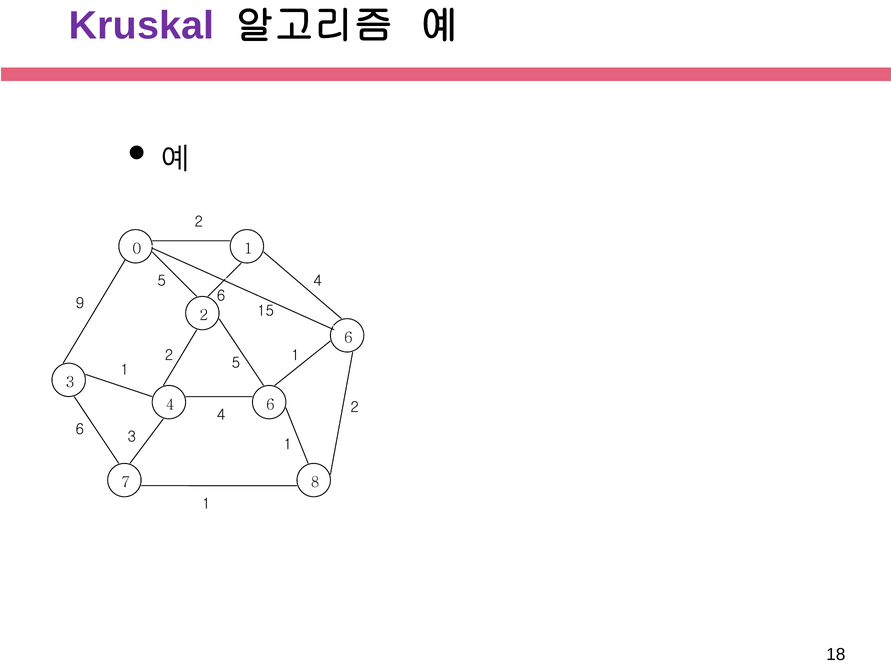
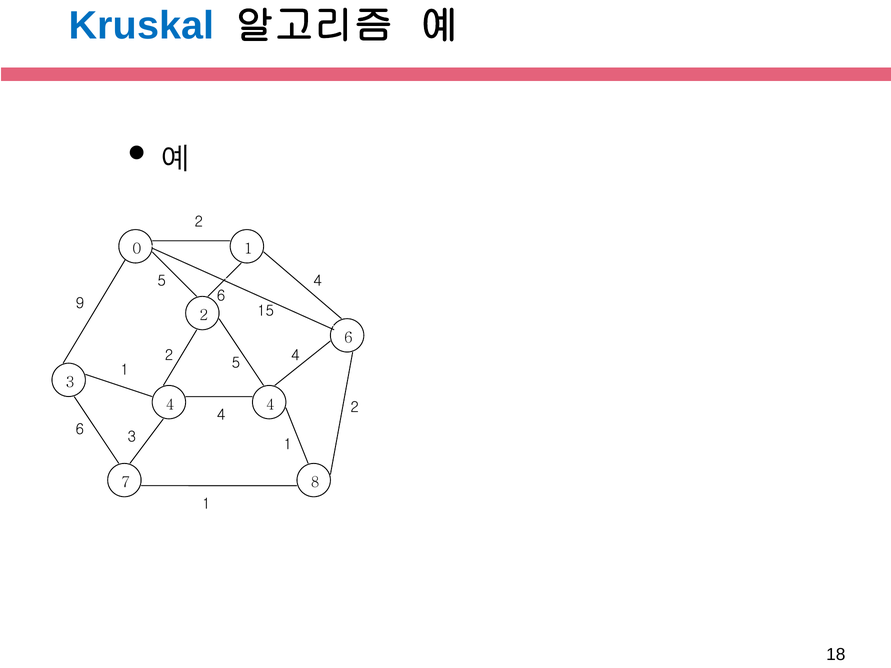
Kruskal colour: purple -> blue
1 at (295, 355): 1 -> 4
4 6: 6 -> 4
